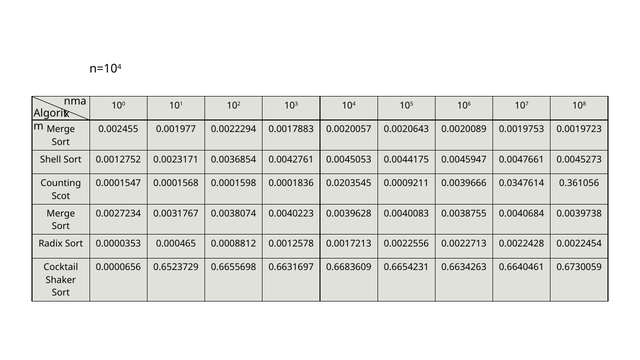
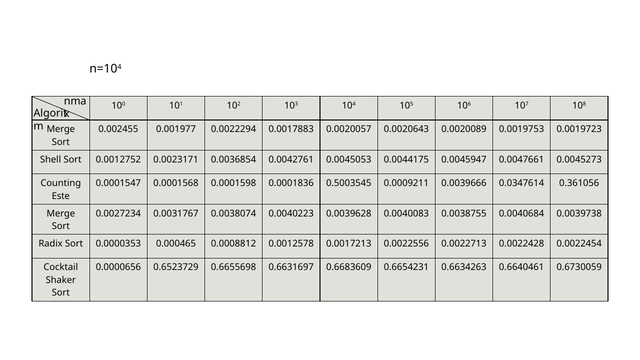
0.0203545: 0.0203545 -> 0.5003545
Scot: Scot -> Este
